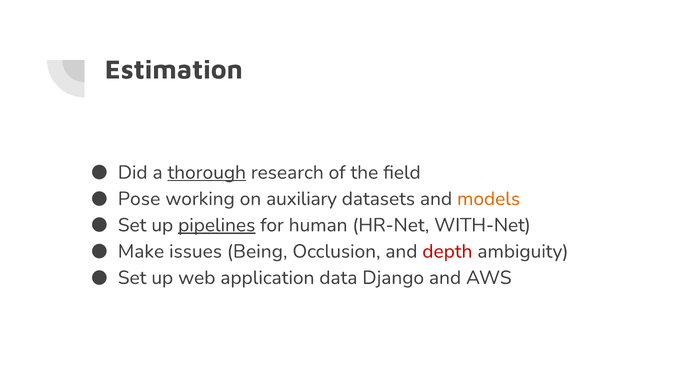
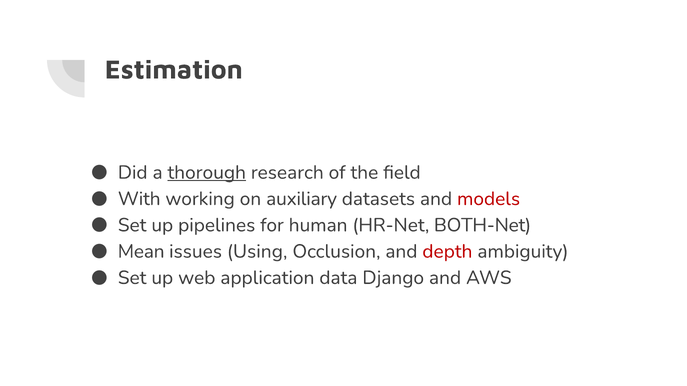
Pose: Pose -> With
models colour: orange -> red
pipelines underline: present -> none
WITH-Net: WITH-Net -> BOTH-Net
Make: Make -> Mean
Being: Being -> Using
